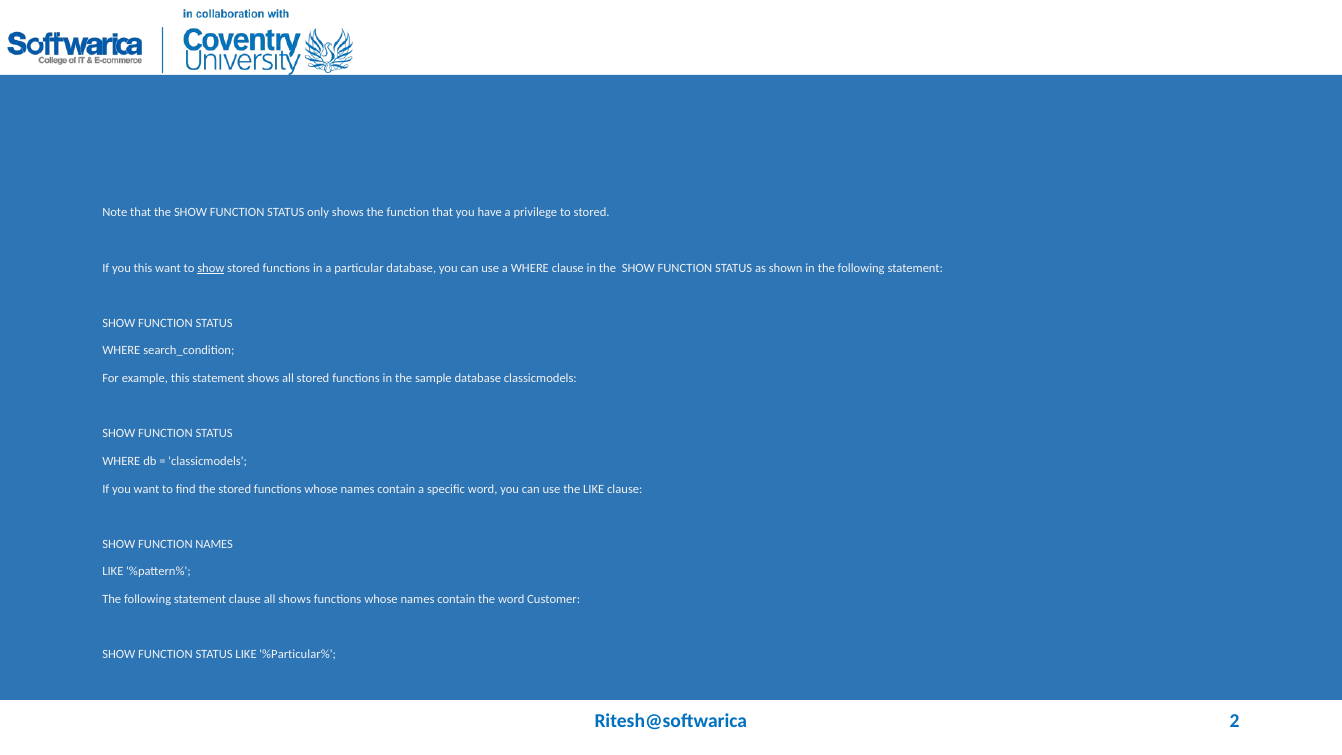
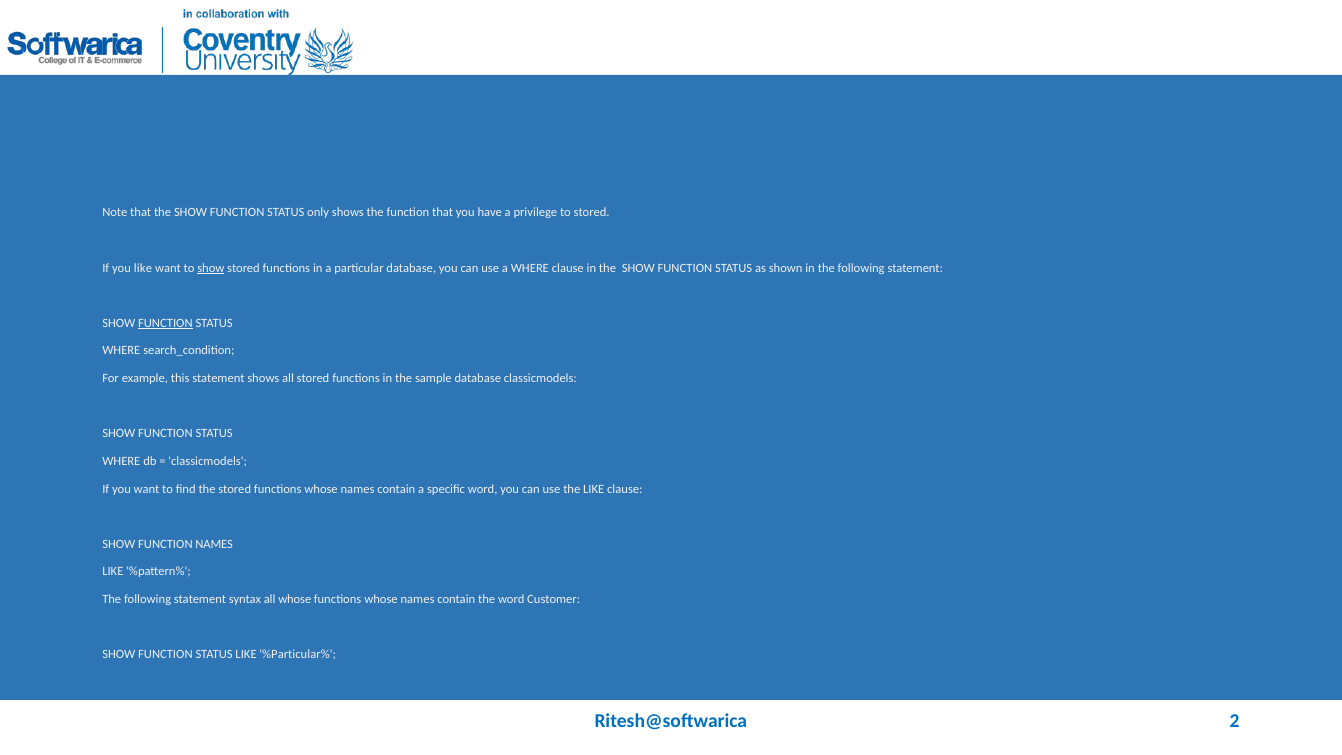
you this: this -> like
FUNCTION at (165, 323) underline: none -> present
statement clause: clause -> syntax
all shows: shows -> whose
